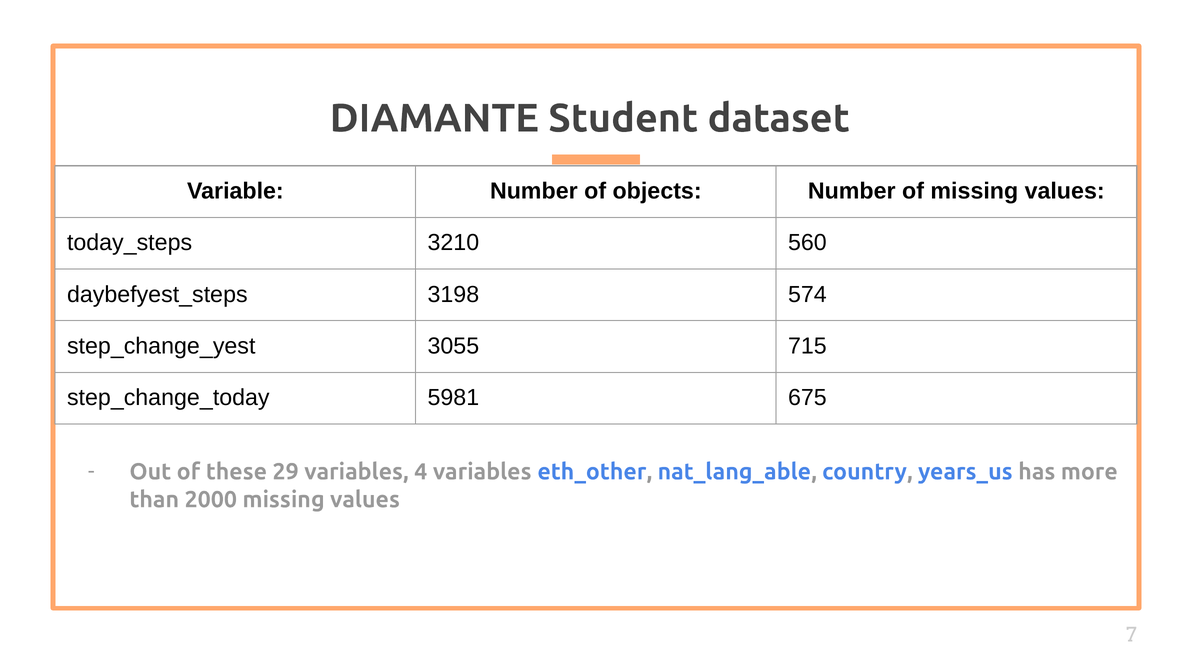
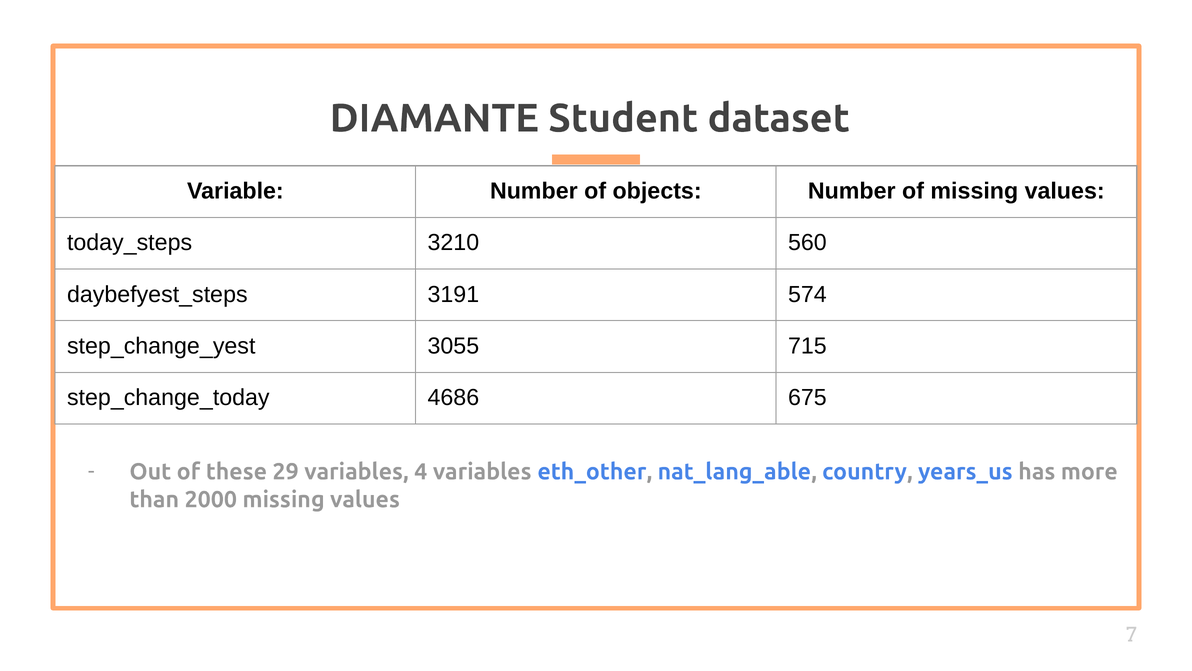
3198: 3198 -> 3191
5981: 5981 -> 4686
